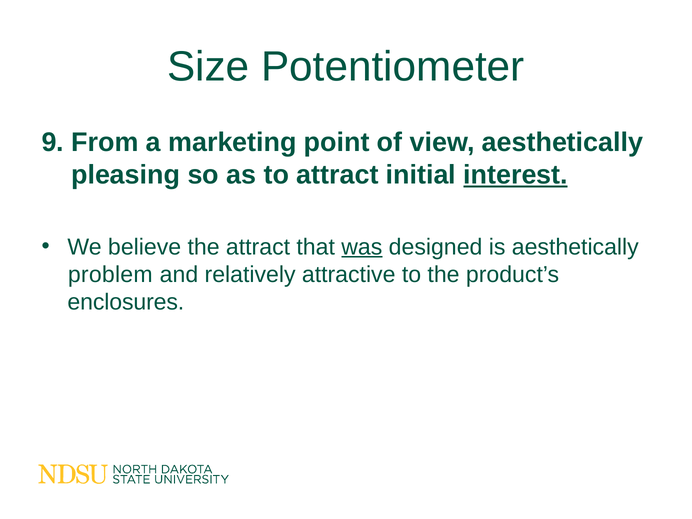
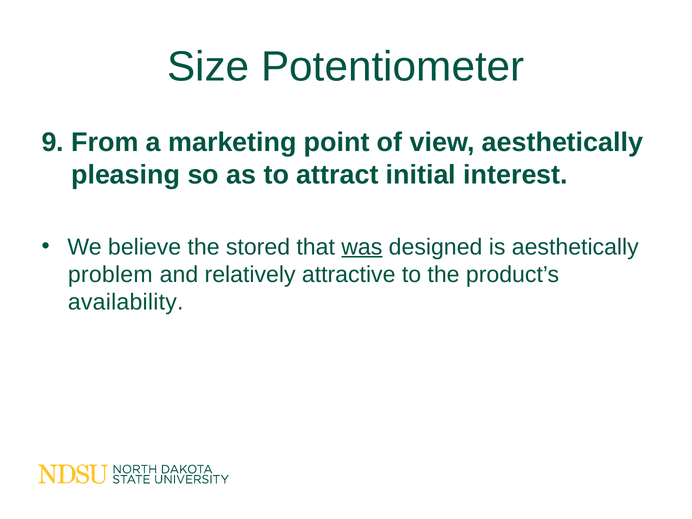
interest underline: present -> none
the attract: attract -> stored
enclosures: enclosures -> availability
